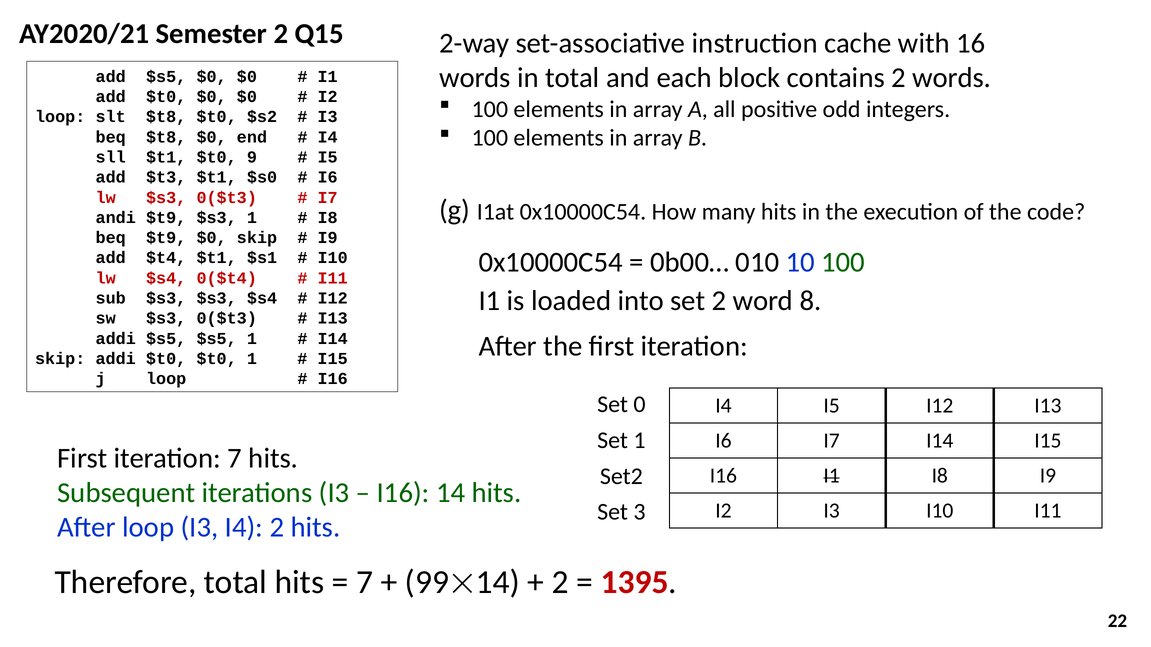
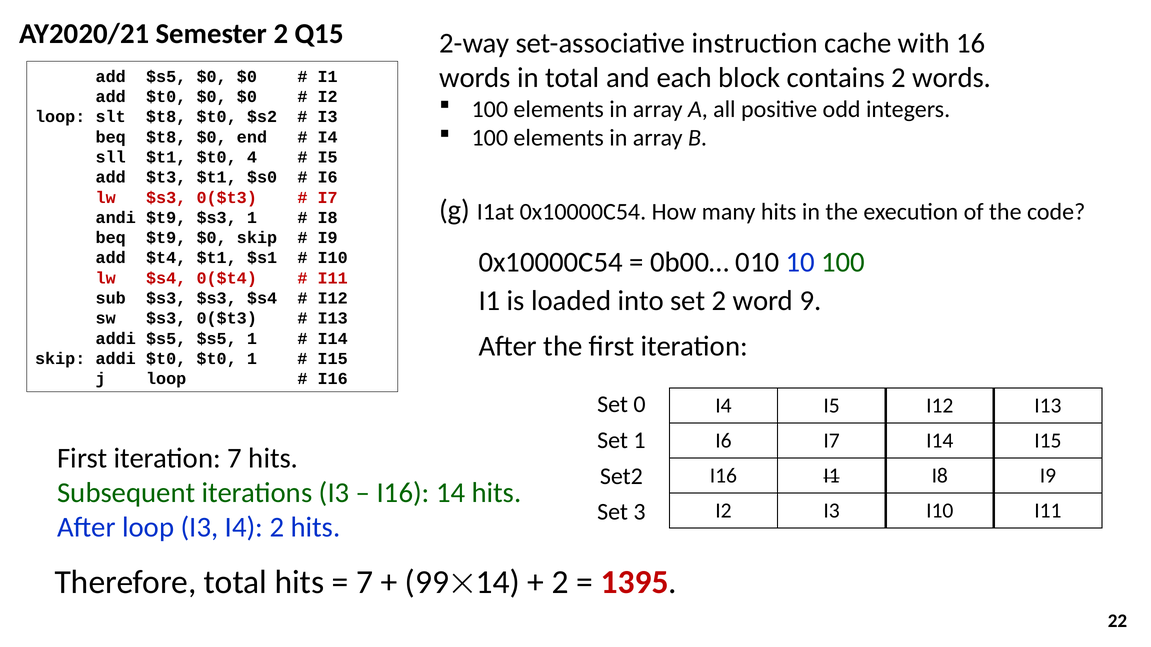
9: 9 -> 4
8: 8 -> 9
